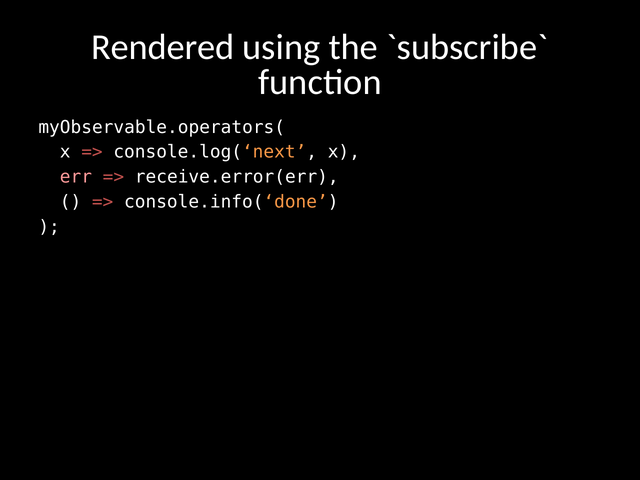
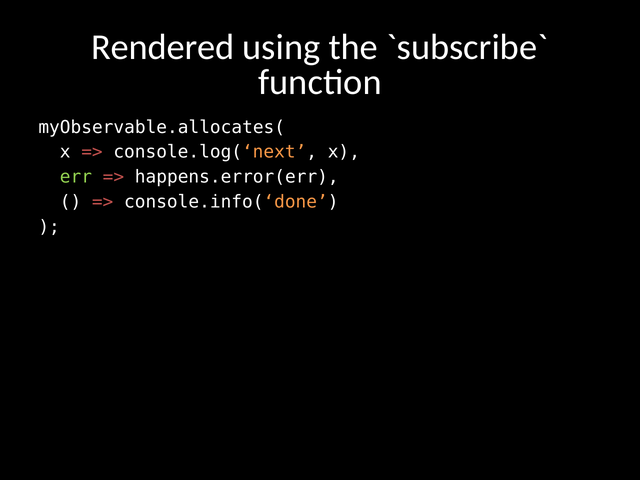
myObservable.operators(: myObservable.operators( -> myObservable.allocates(
err colour: pink -> light green
receive.error(err: receive.error(err -> happens.error(err
